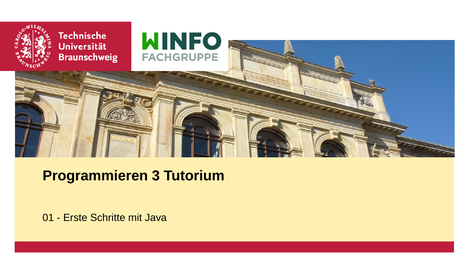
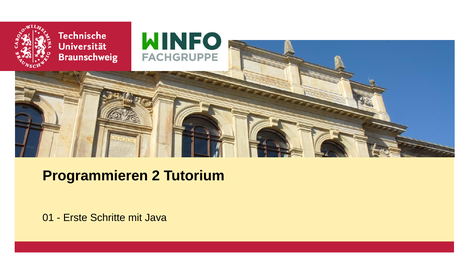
3: 3 -> 2
